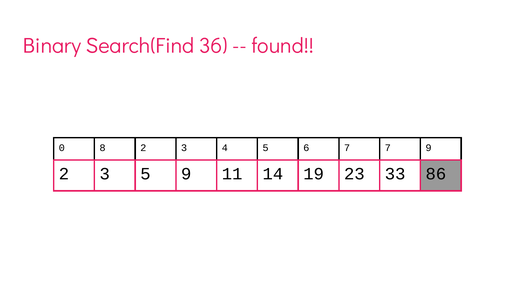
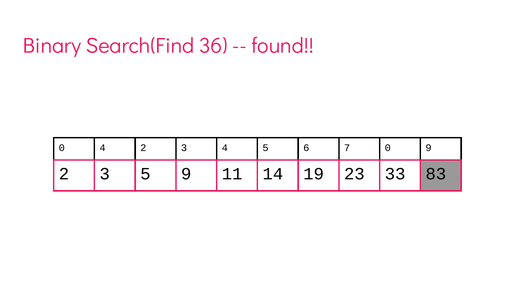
0 8: 8 -> 4
7 7: 7 -> 0
86: 86 -> 83
